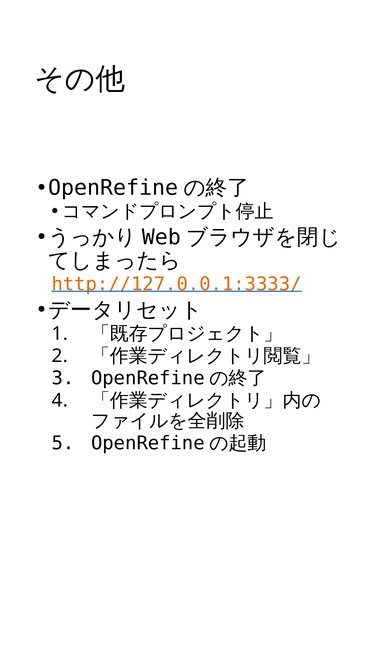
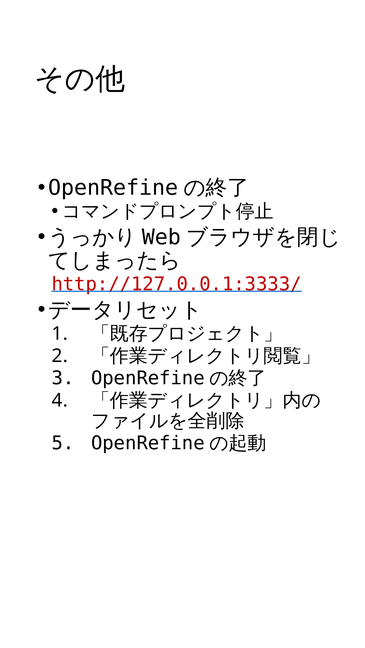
http://127.0.0.1:3333/ colour: orange -> red
